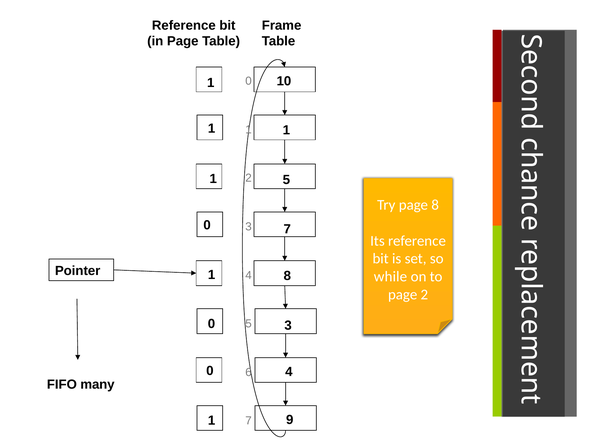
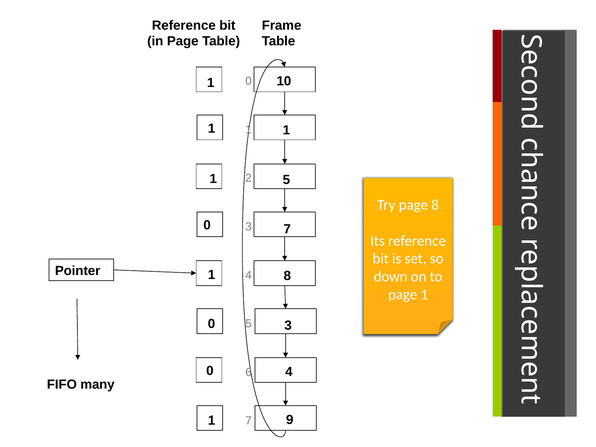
while: while -> down
page 2: 2 -> 1
